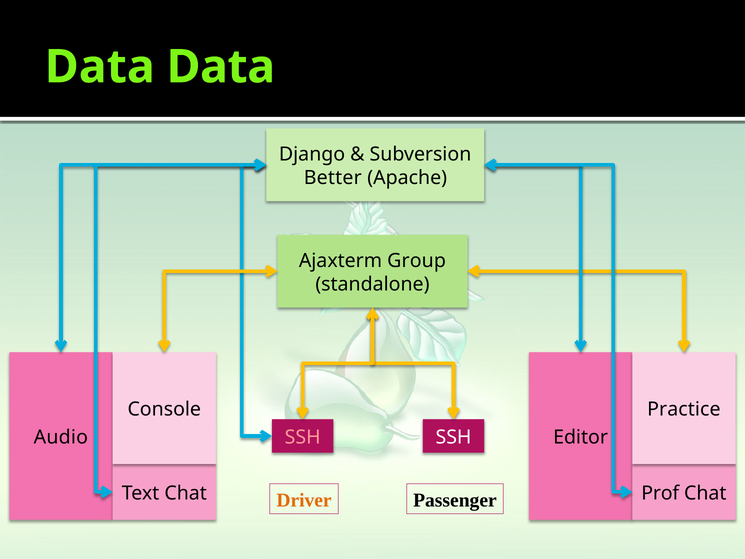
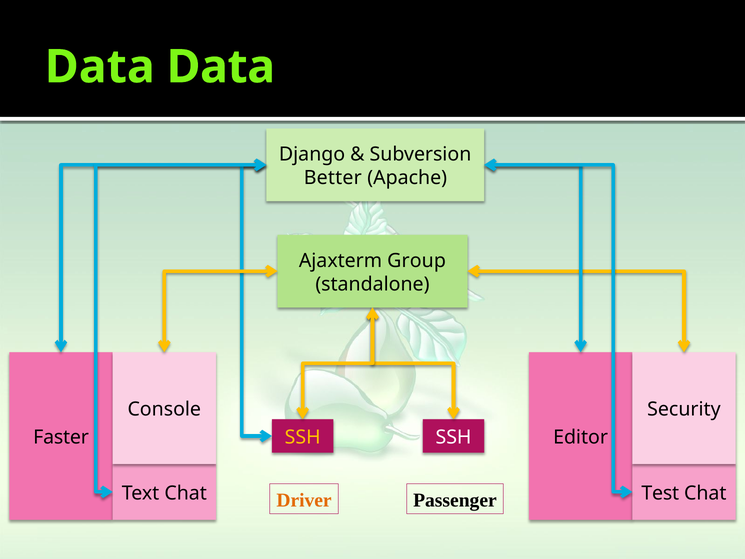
Practice: Practice -> Security
Audio: Audio -> Faster
SSH at (303, 437) colour: pink -> yellow
Prof: Prof -> Test
